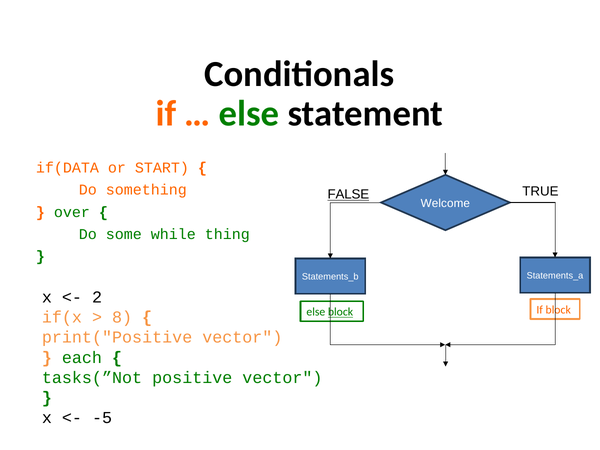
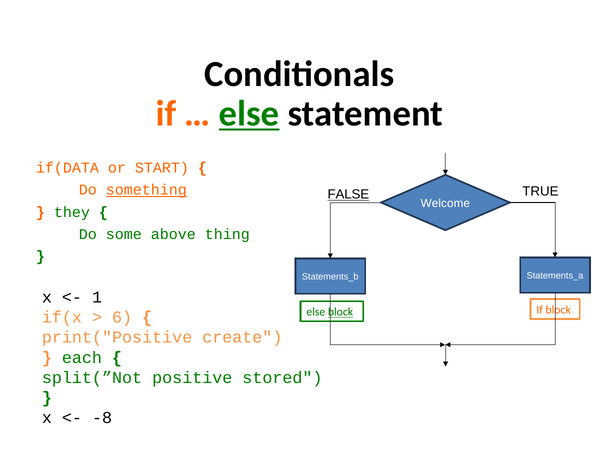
else at (249, 114) underline: none -> present
something underline: none -> present
over: over -> they
while: while -> above
2: 2 -> 1
8: 8 -> 6
print("Positive vector: vector -> create
tasks(”Not: tasks(”Not -> split(”Not
positive vector: vector -> stored
-5: -5 -> -8
